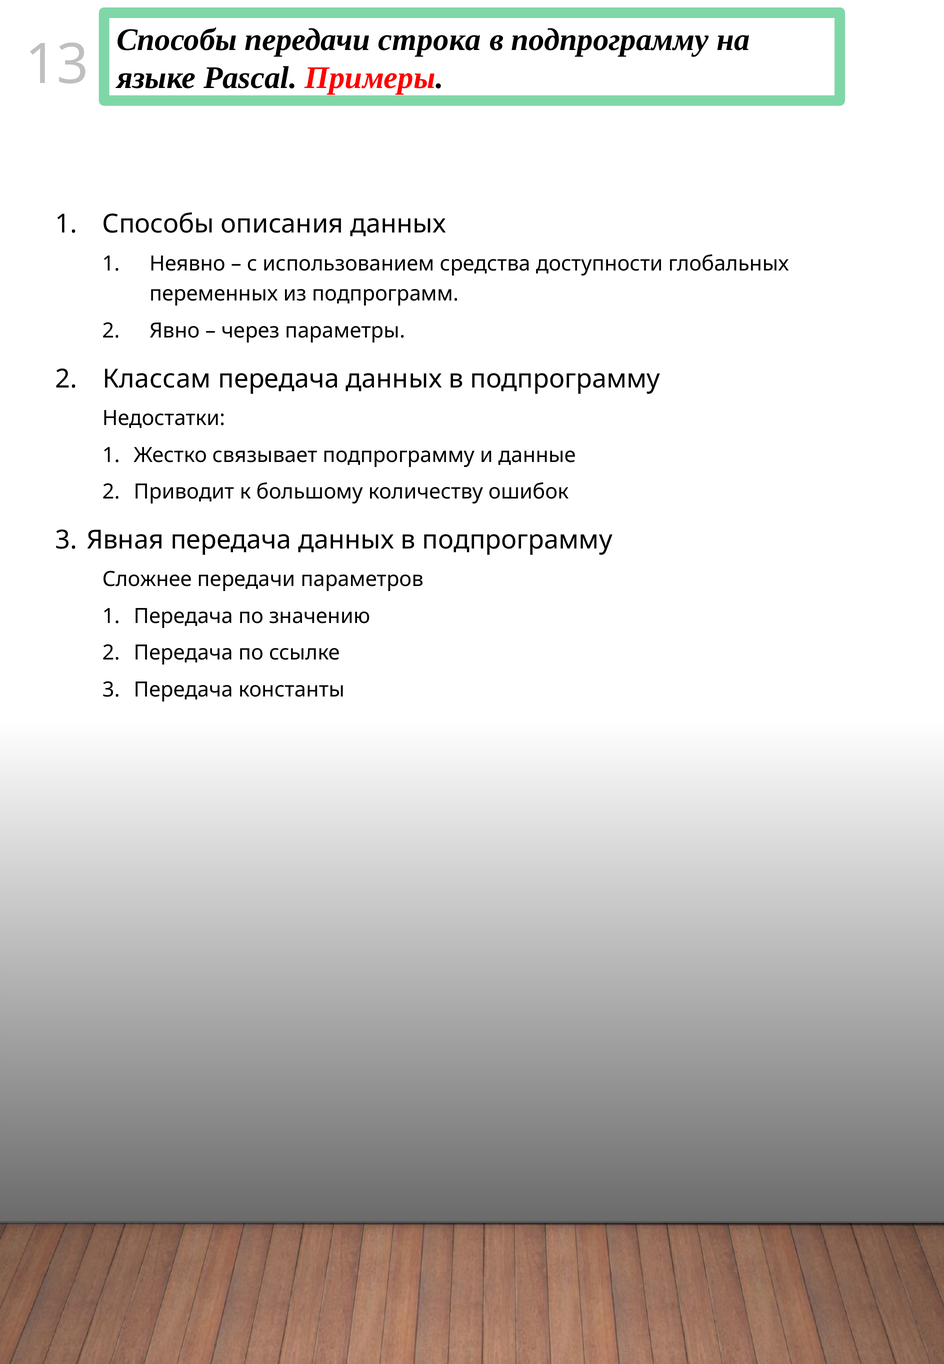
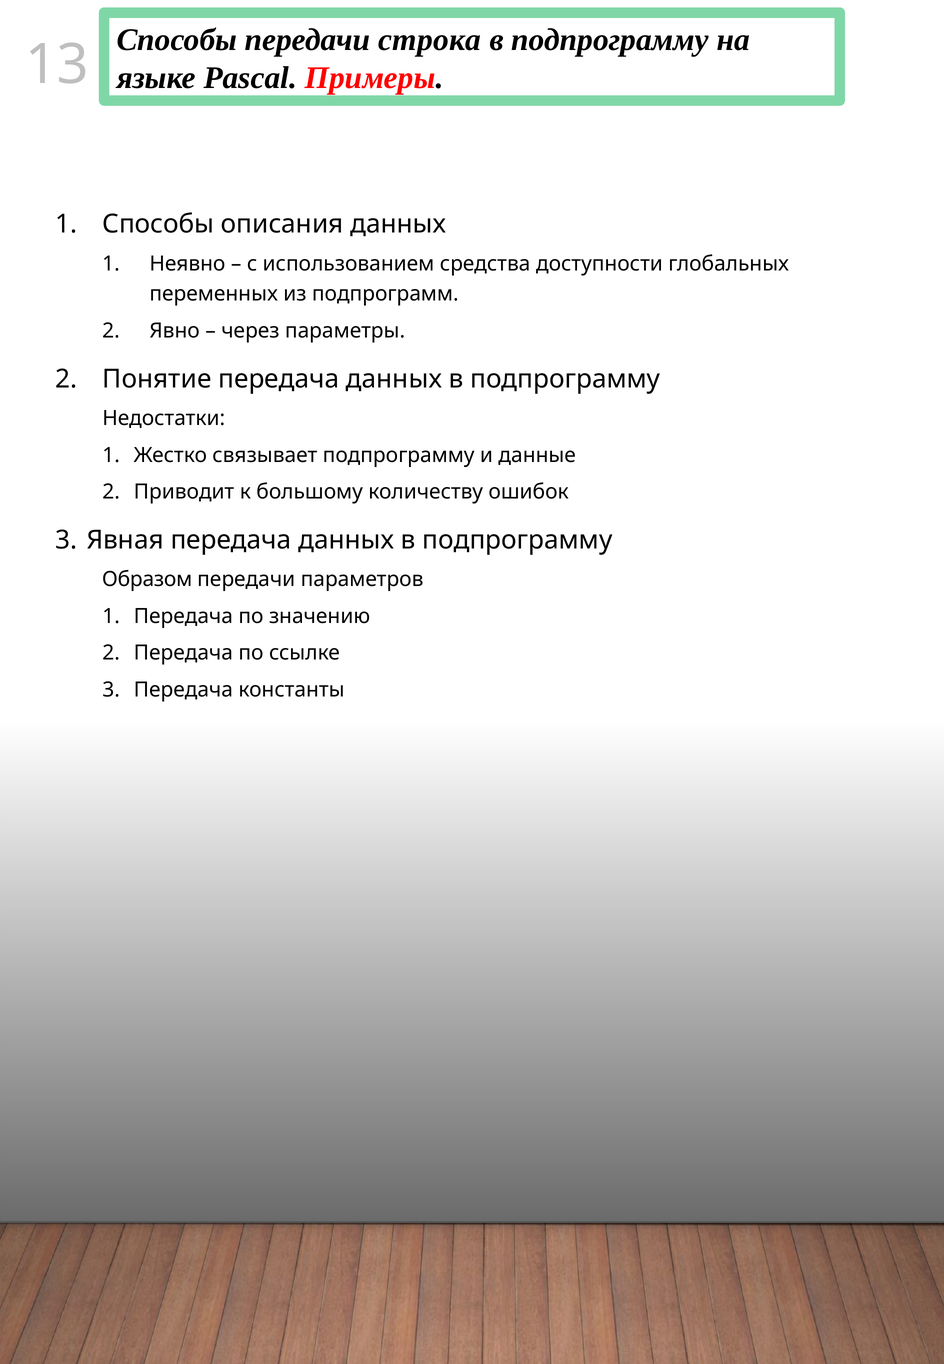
Классам: Классам -> Понятие
Сложнее: Сложнее -> Образом
